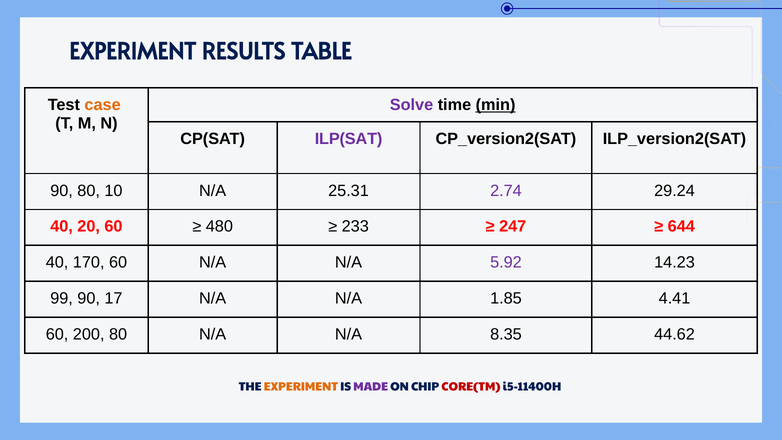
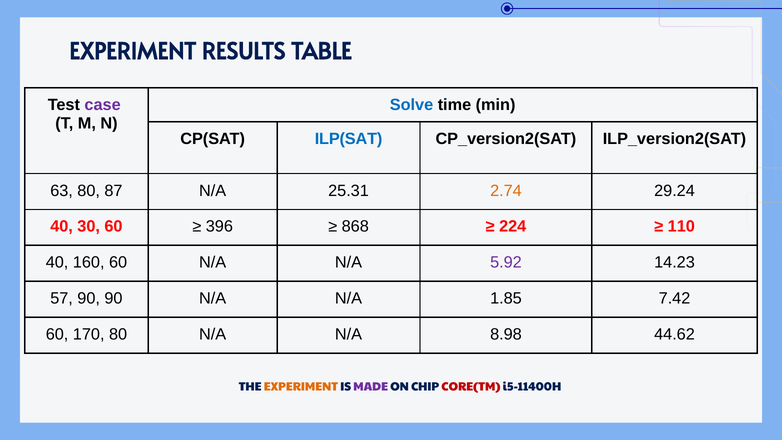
case colour: orange -> purple
Solve colour: purple -> blue
min underline: present -> none
ILP(SAT colour: purple -> blue
90 at (62, 191): 90 -> 63
10: 10 -> 87
2.74 colour: purple -> orange
20: 20 -> 30
480: 480 -> 396
233: 233 -> 868
247: 247 -> 224
644: 644 -> 110
170: 170 -> 160
99: 99 -> 57
90 17: 17 -> 90
4.41: 4.41 -> 7.42
200: 200 -> 170
8.35: 8.35 -> 8.98
